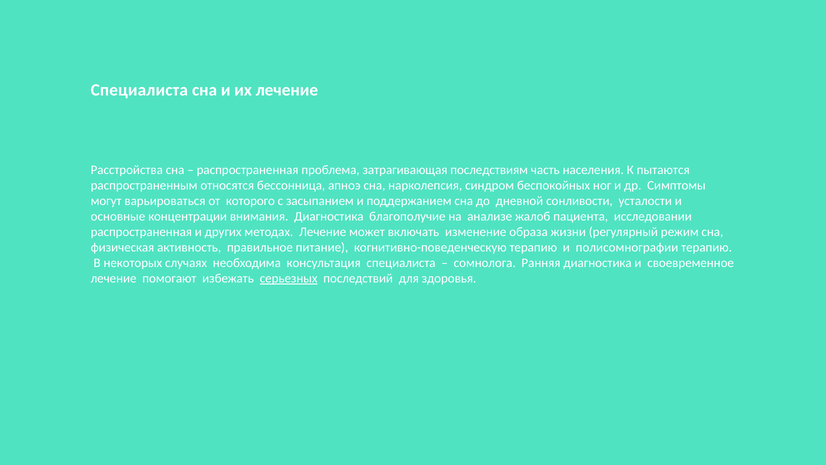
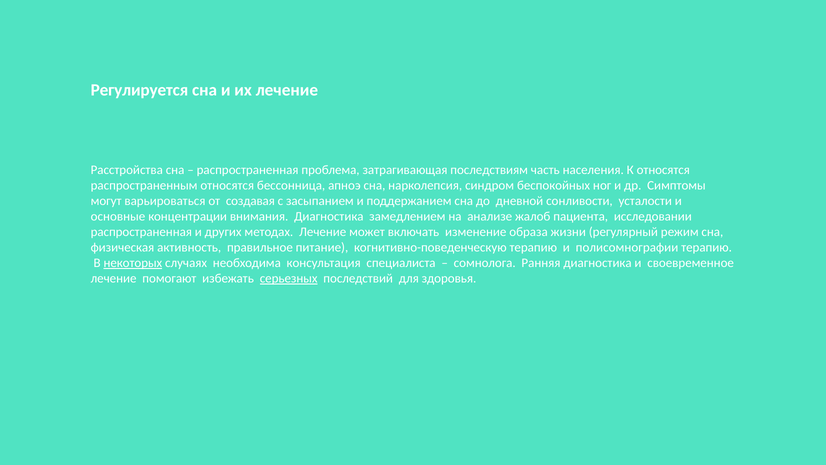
Специалиста at (139, 90): Специалиста -> Регулируется
К пытаются: пытаются -> относятся
которого: которого -> создавая
благополучие: благополучие -> замедлением
некоторых underline: none -> present
